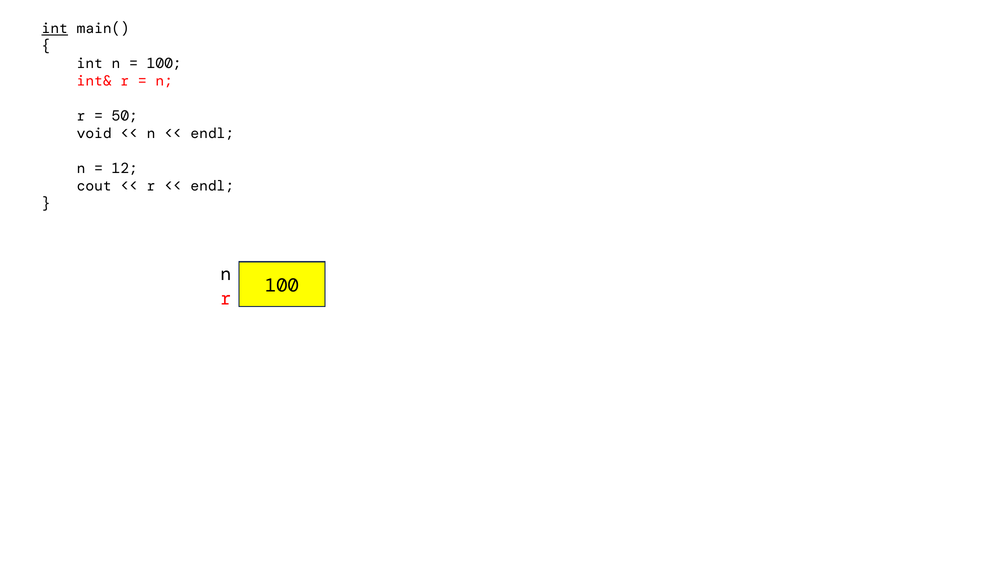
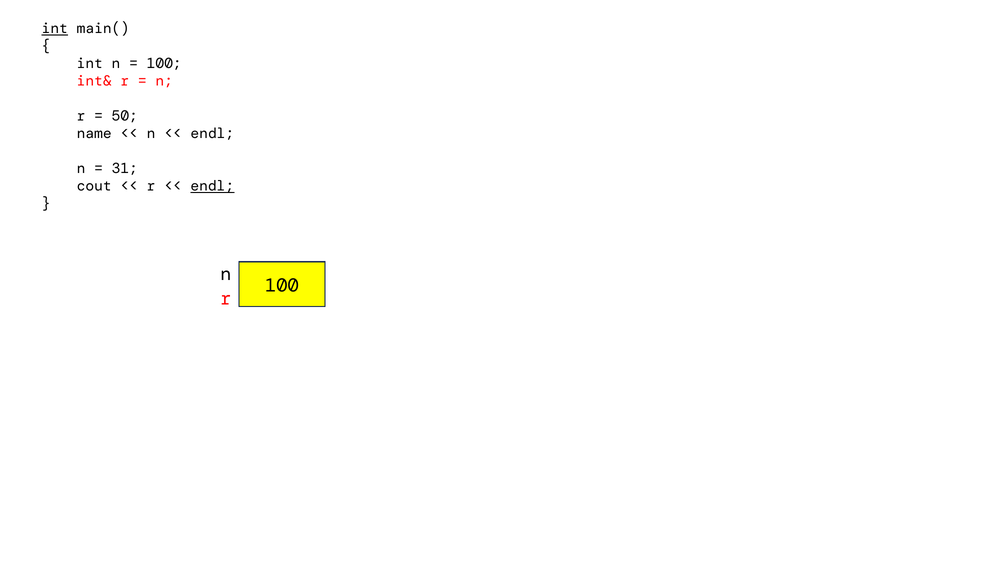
void: void -> name
12: 12 -> 31
endl at (212, 186) underline: none -> present
